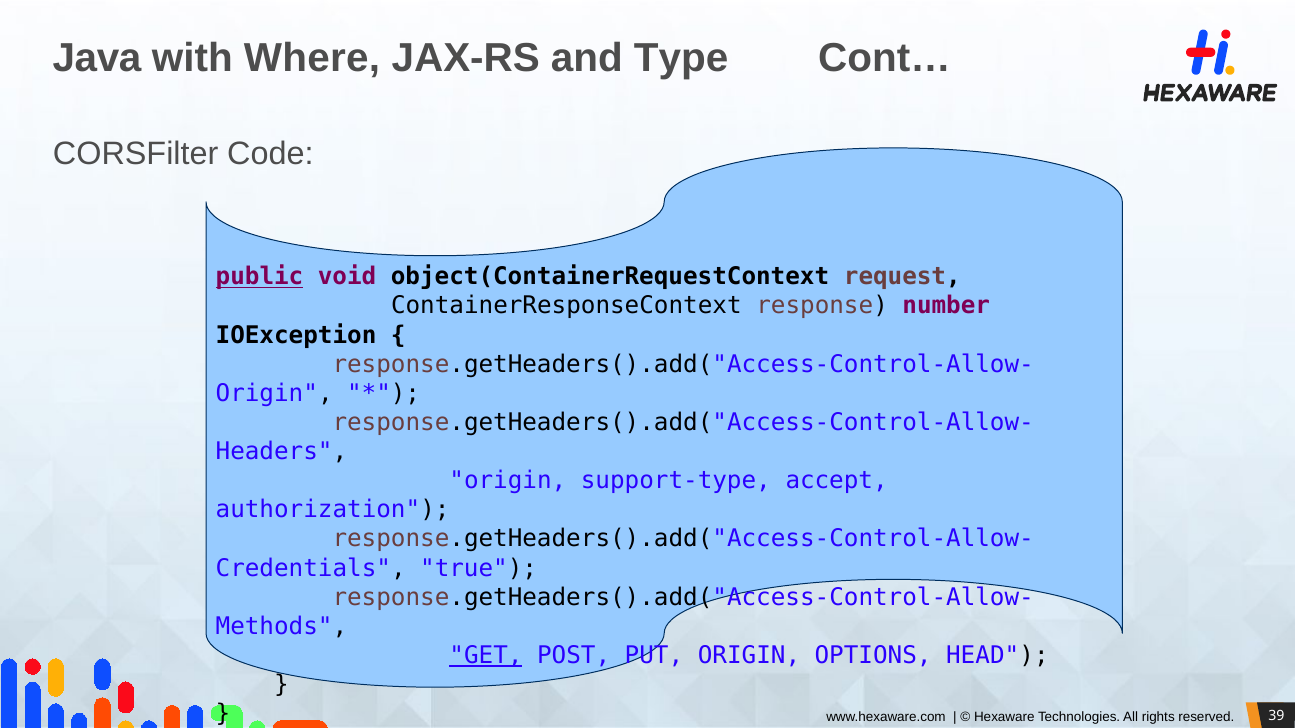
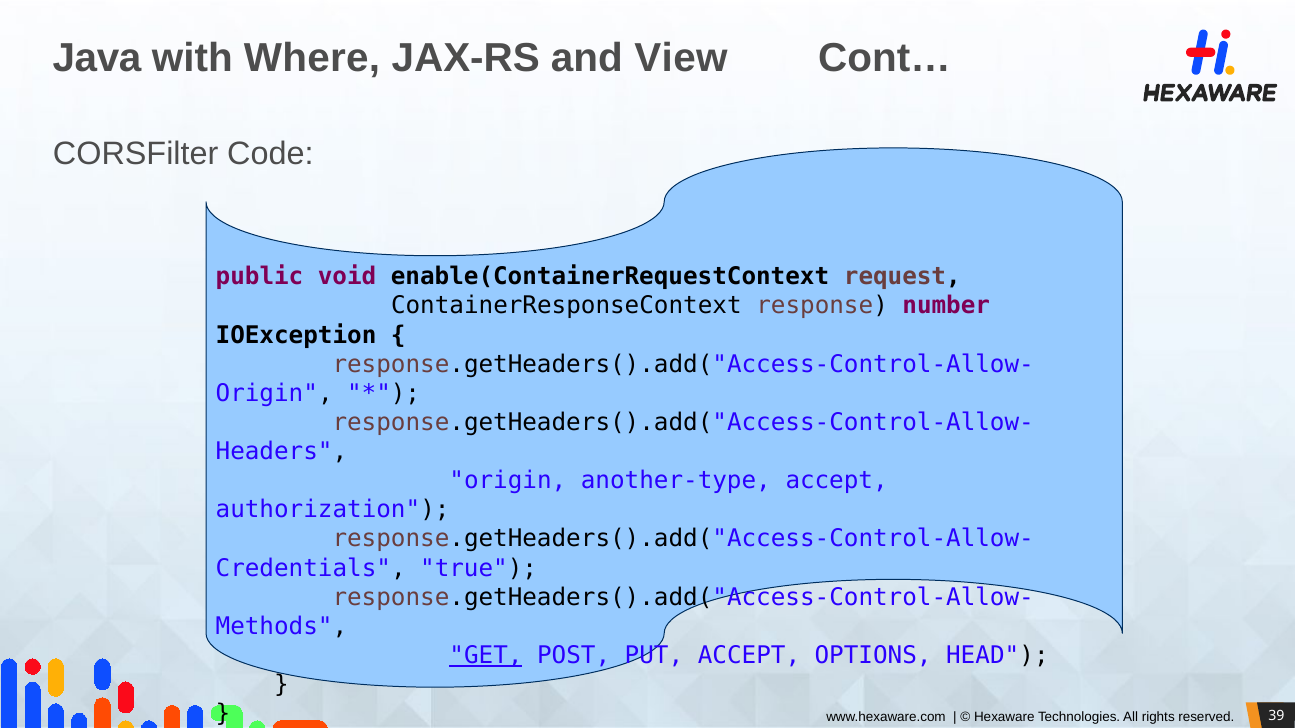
Type: Type -> View
public underline: present -> none
object(ContainerRequestContext: object(ContainerRequestContext -> enable(ContainerRequestContext
support-type: support-type -> another-type
PUT ORIGIN: ORIGIN -> ACCEPT
